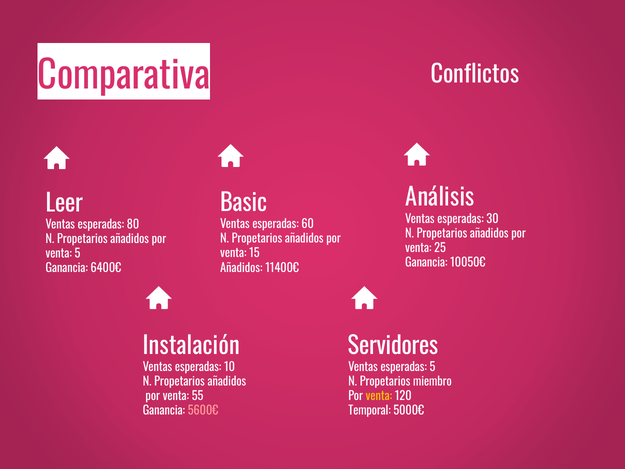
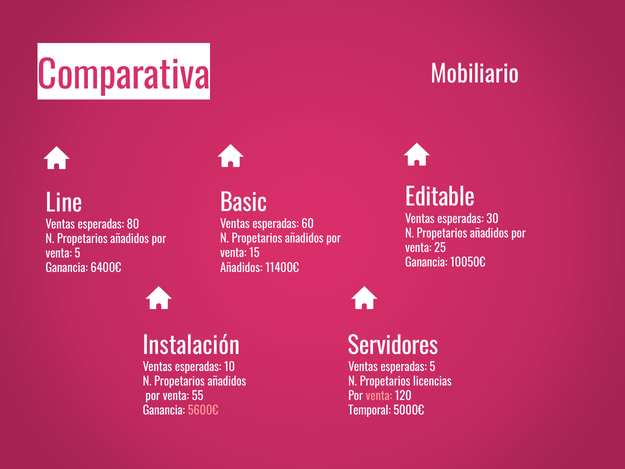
Conflictos: Conflictos -> Mobiliario
Análisis: Análisis -> Editable
Leer: Leer -> Line
miembro: miembro -> licencias
venta at (379, 396) colour: yellow -> pink
